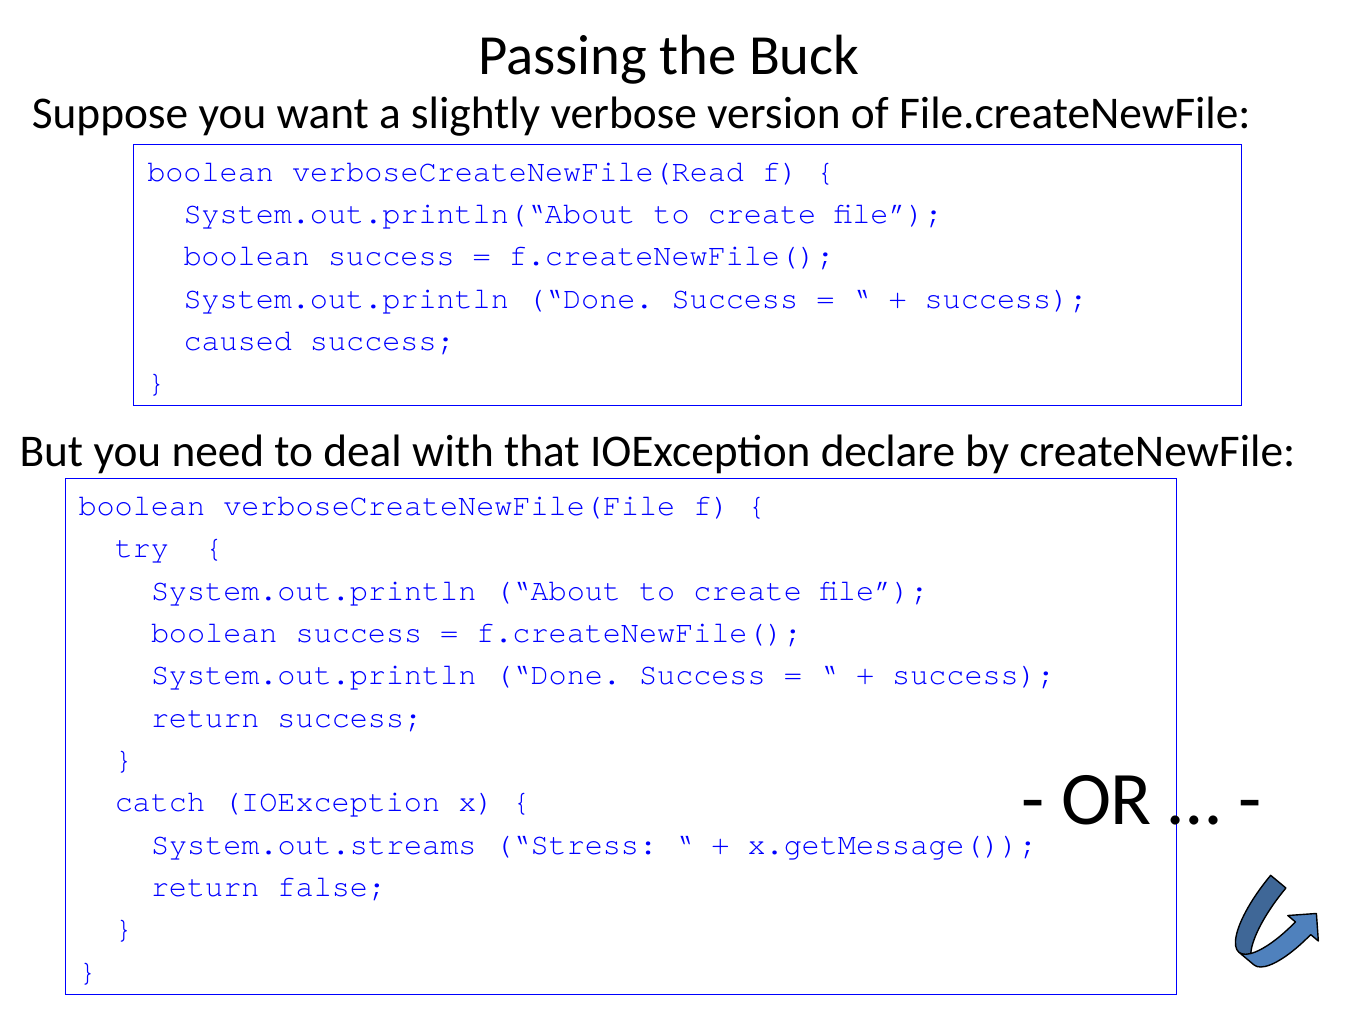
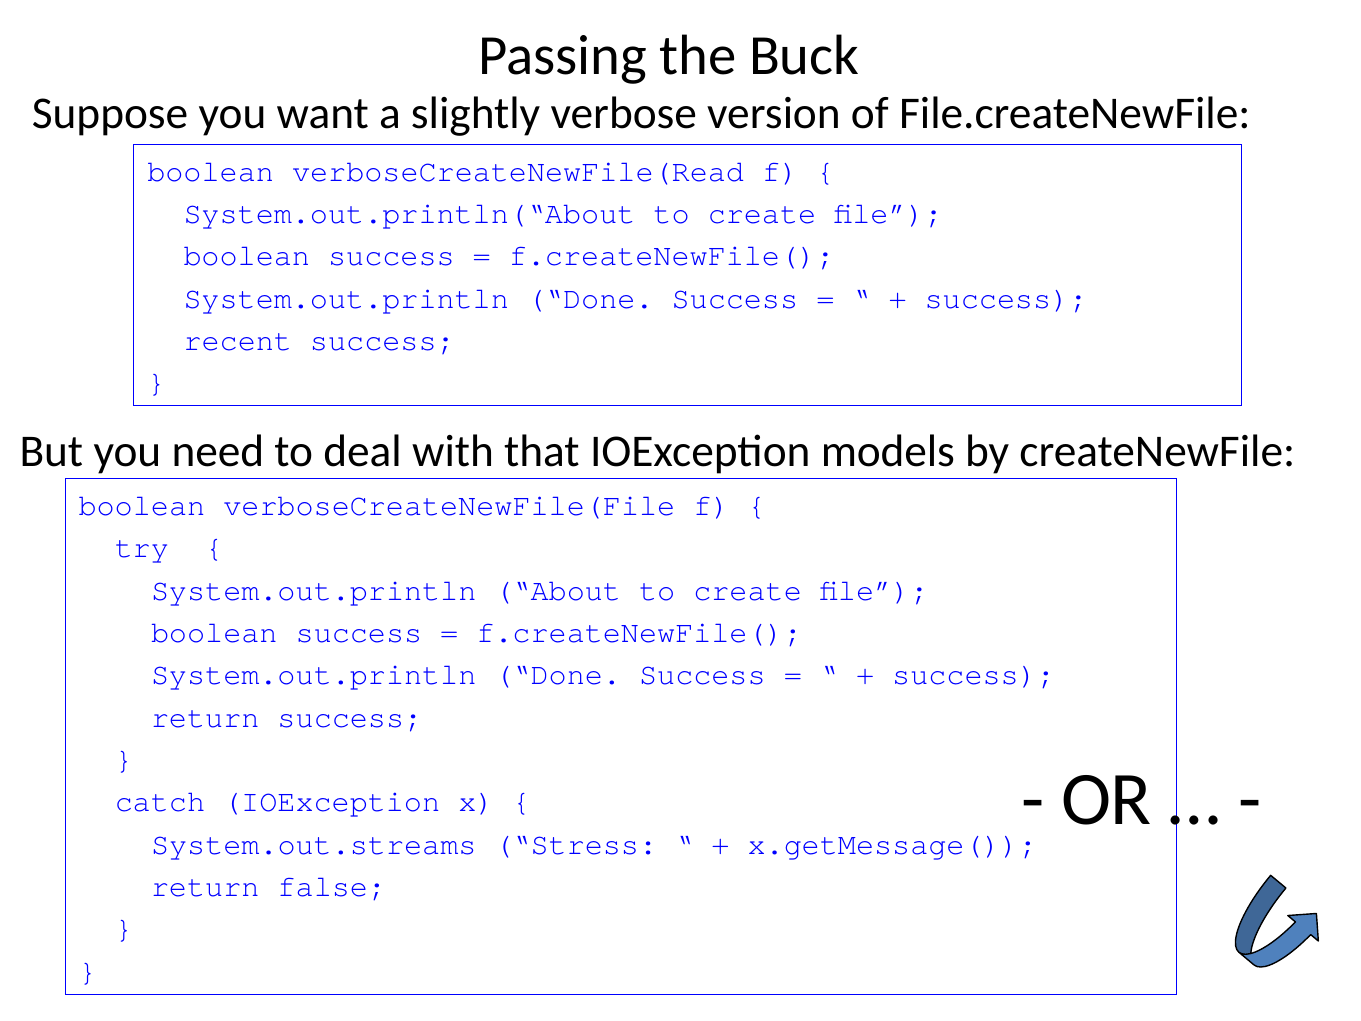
caused: caused -> recent
declare: declare -> models
